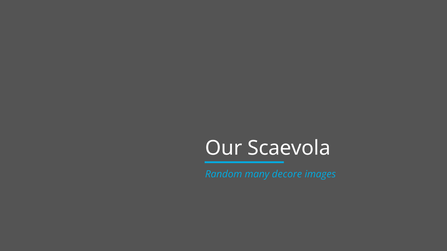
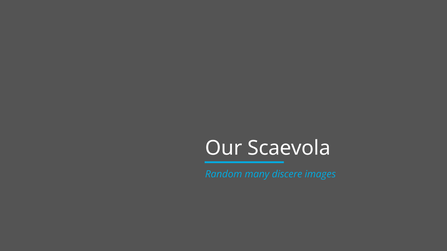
decore: decore -> discere
